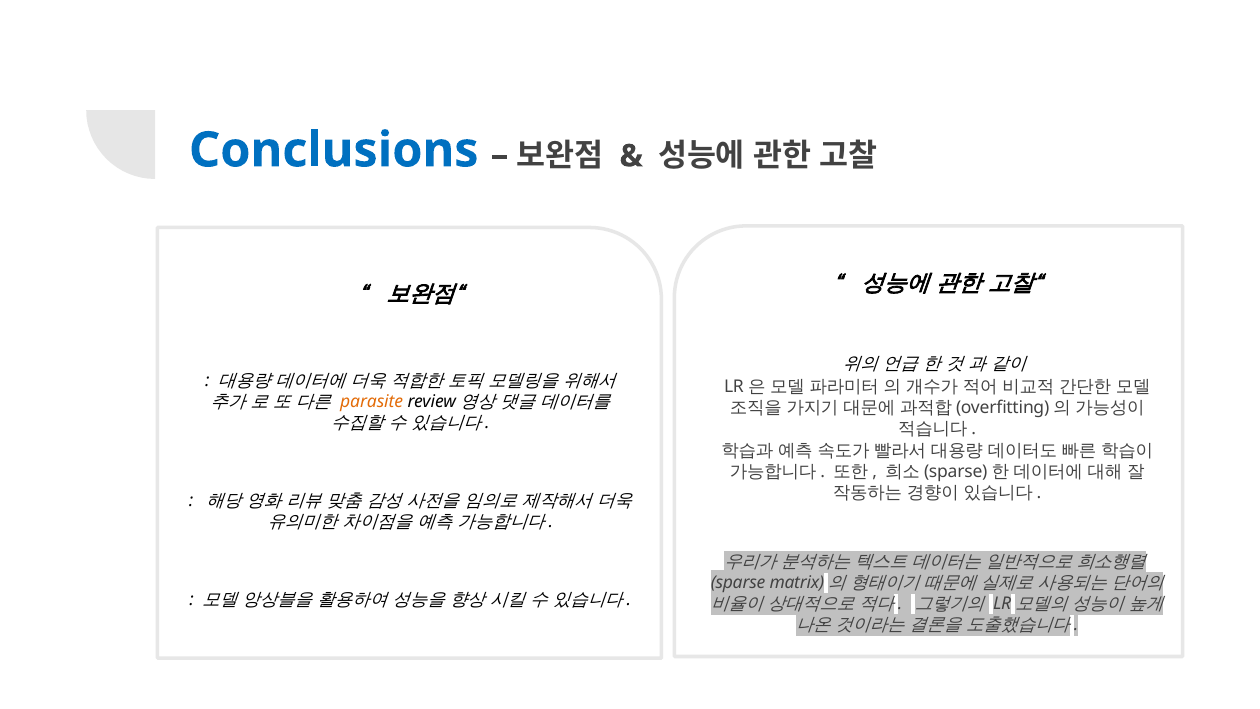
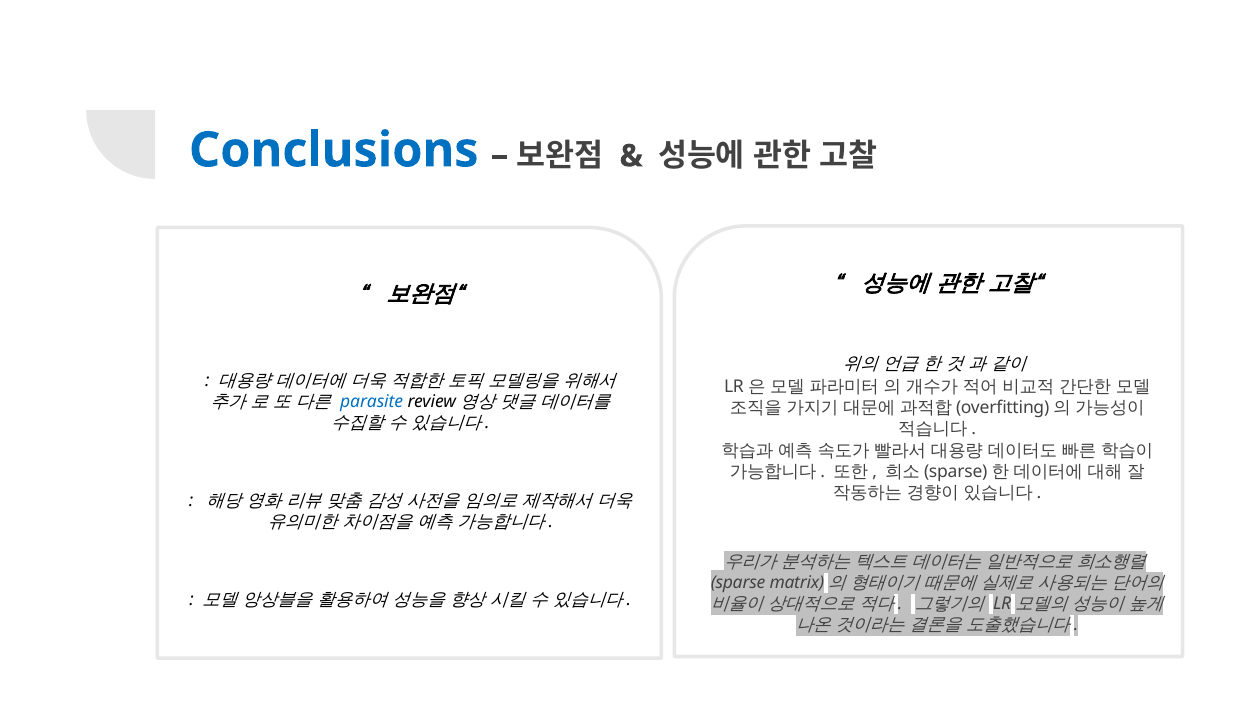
parasite colour: orange -> blue
